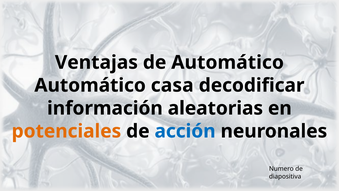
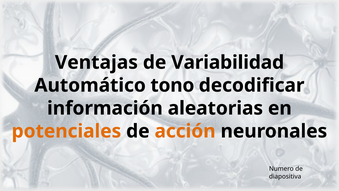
de Automático: Automático -> Variabilidad
casa: casa -> tono
acción colour: blue -> orange
